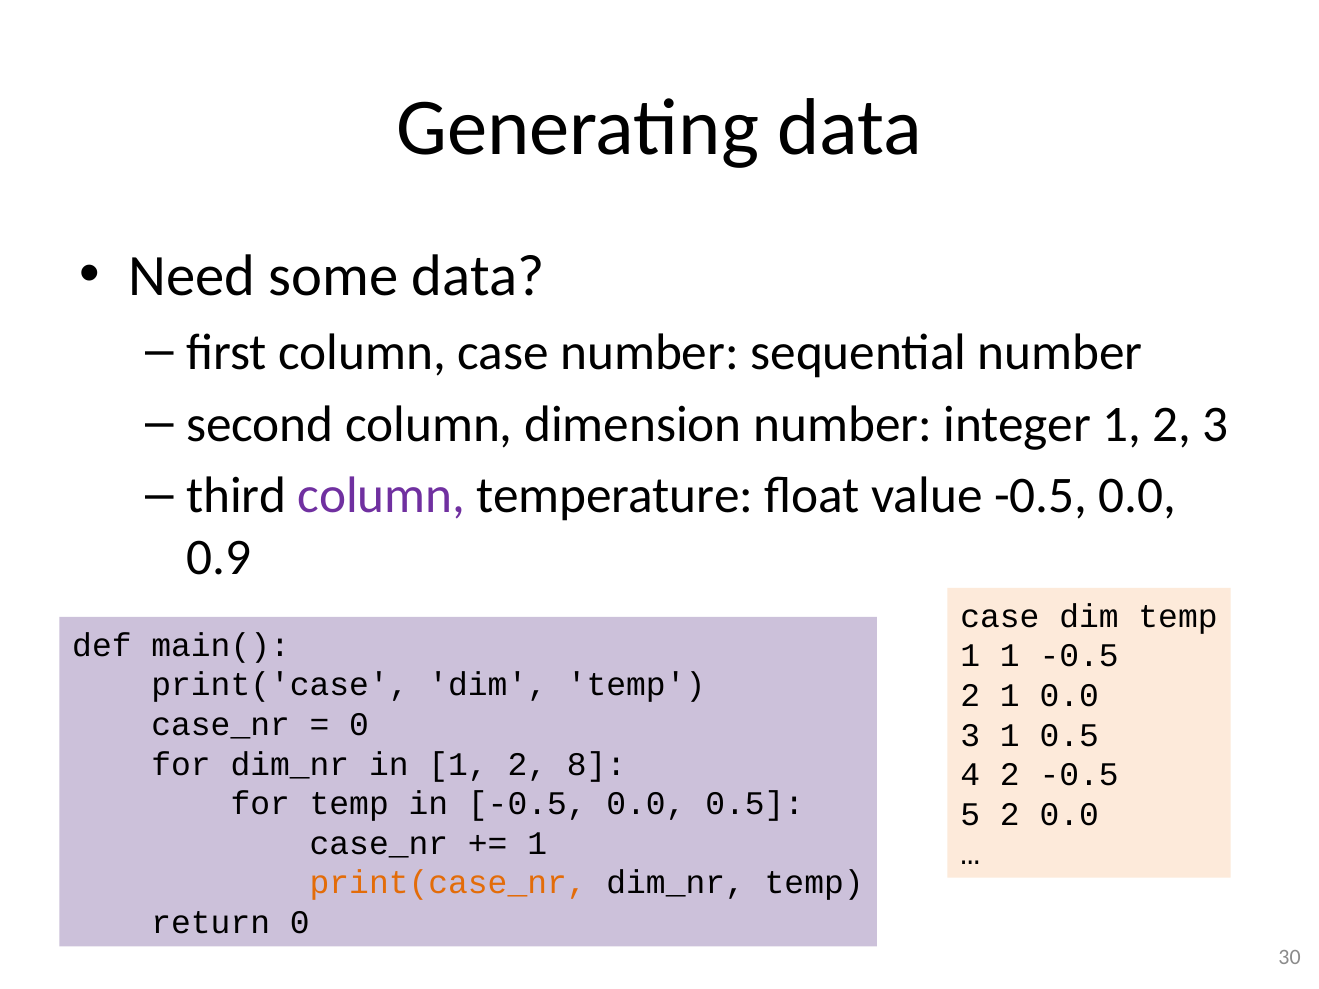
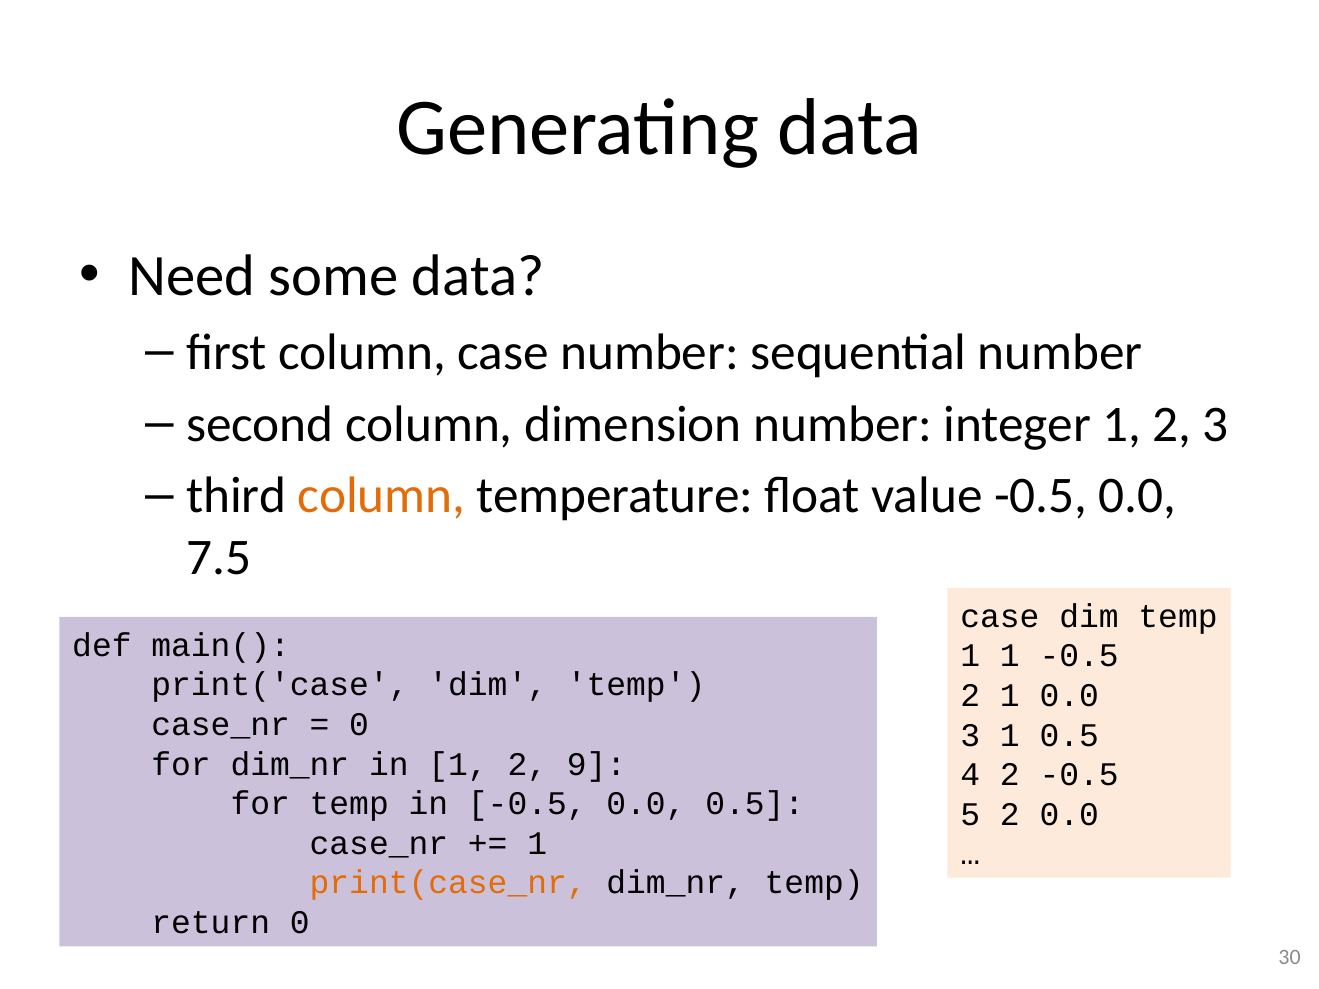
column at (381, 496) colour: purple -> orange
0.9: 0.9 -> 7.5
8: 8 -> 9
